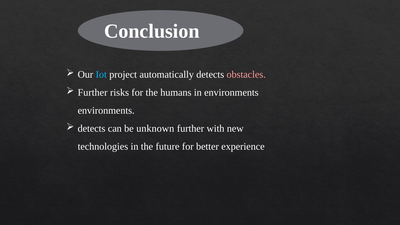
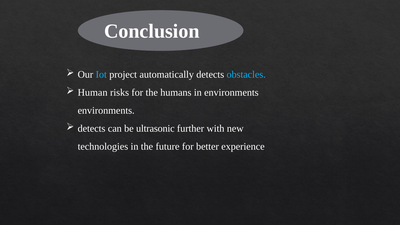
obstacles colour: pink -> light blue
Further at (93, 93): Further -> Human
unknown: unknown -> ultrasonic
